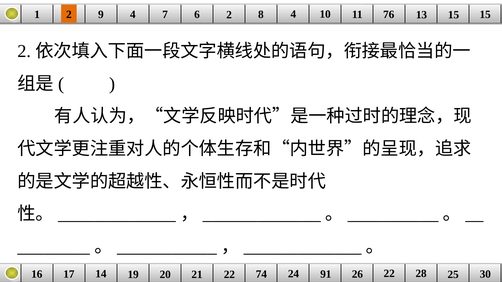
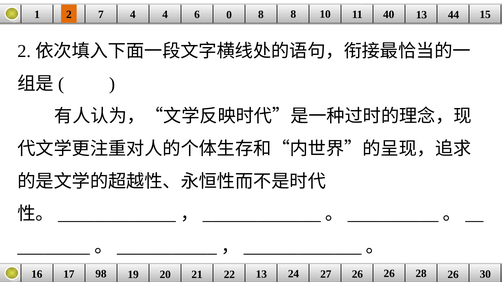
9: 9 -> 7
4 7: 7 -> 4
6 2: 2 -> 0
8 4: 4 -> 8
76: 76 -> 40
13 15: 15 -> 44
14: 14 -> 98
22 74: 74 -> 13
91: 91 -> 27
26 22: 22 -> 26
28 25: 25 -> 26
